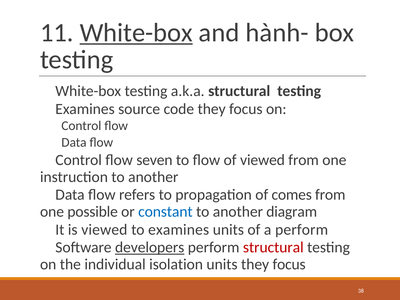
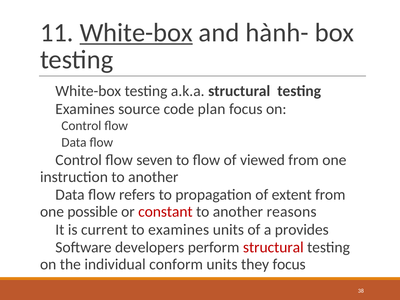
code they: they -> plan
comes: comes -> extent
constant colour: blue -> red
diagram: diagram -> reasons
is viewed: viewed -> current
a perform: perform -> provides
developers underline: present -> none
isolation: isolation -> conform
